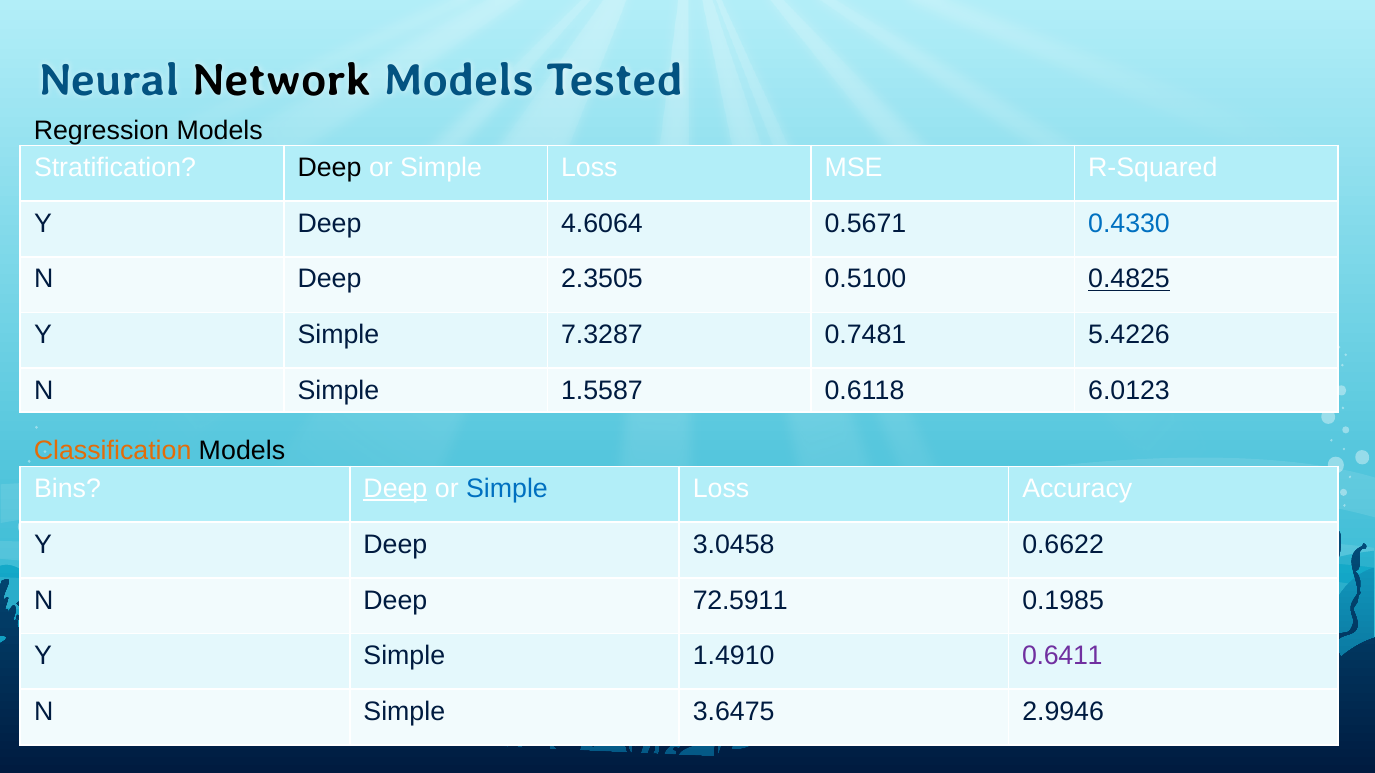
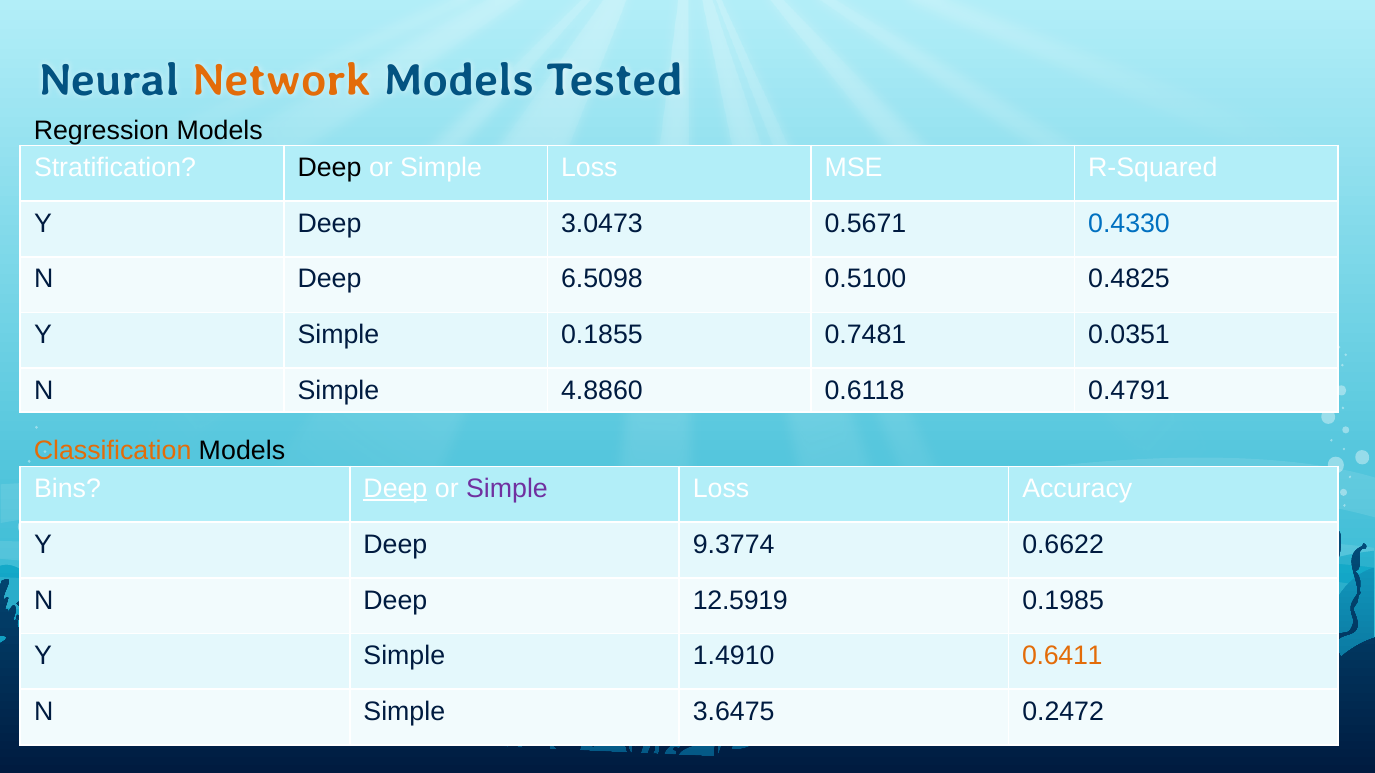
Network colour: black -> orange
4.6064: 4.6064 -> 3.0473
2.3505: 2.3505 -> 6.5098
0.4825 underline: present -> none
7.3287: 7.3287 -> 0.1855
5.4226: 5.4226 -> 0.0351
1.5587: 1.5587 -> 4.8860
6.0123: 6.0123 -> 0.4791
Simple at (507, 489) colour: blue -> purple
3.0458: 3.0458 -> 9.3774
72.5911: 72.5911 -> 12.5919
0.6411 colour: purple -> orange
2.9946: 2.9946 -> 0.2472
